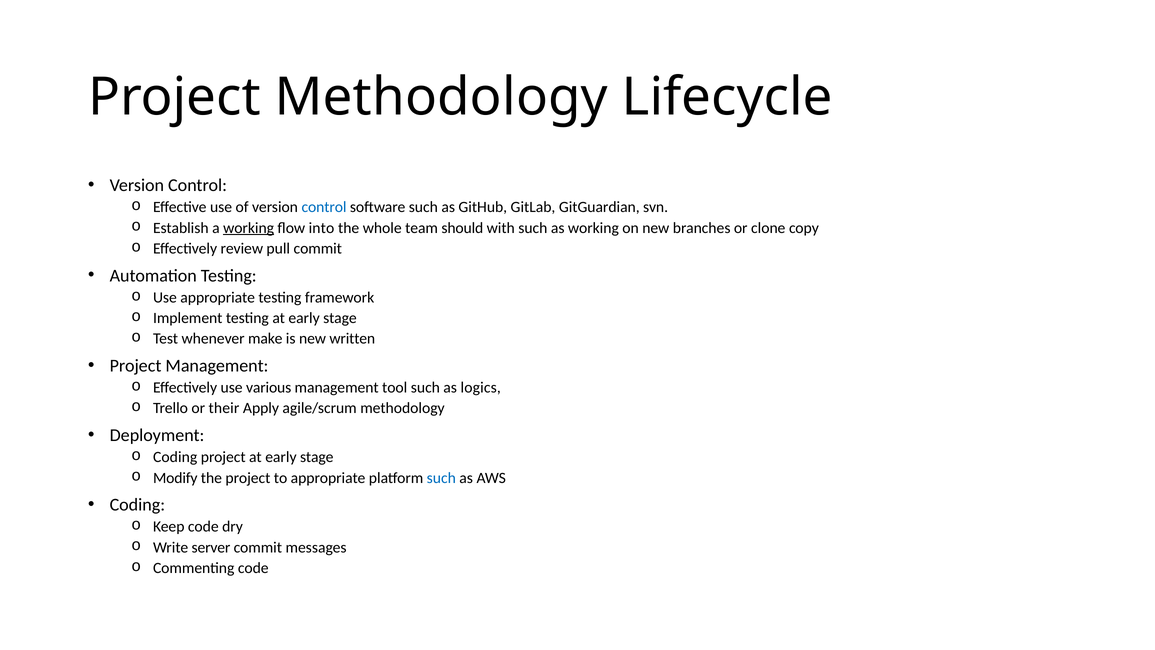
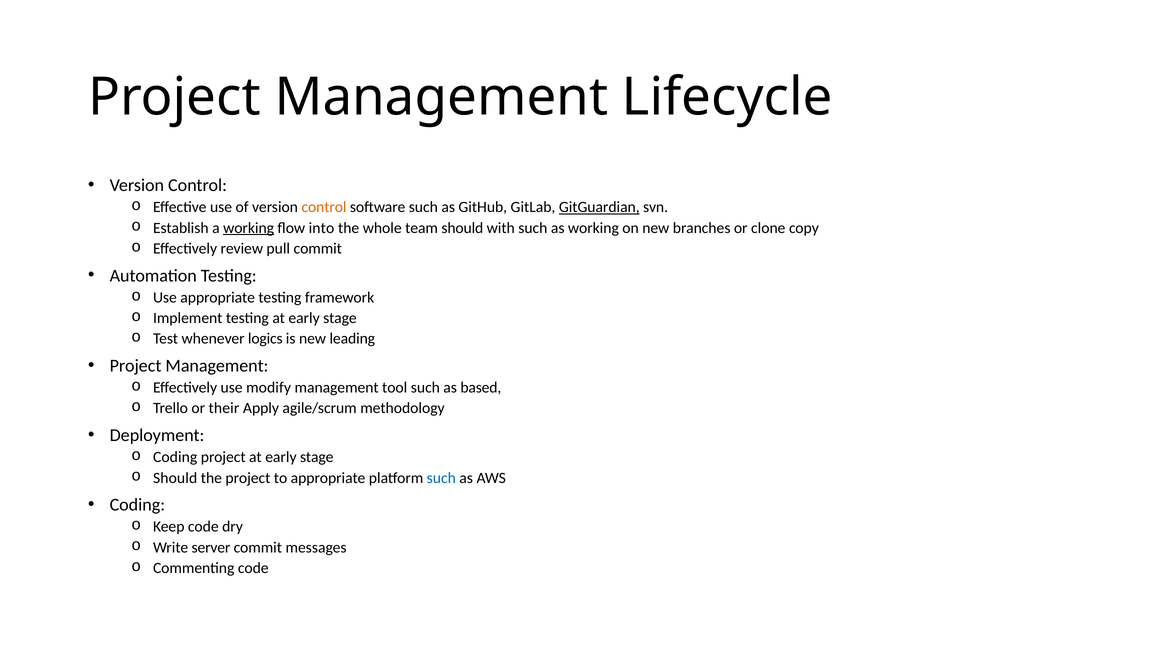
Methodology at (441, 97): Methodology -> Management
control at (324, 207) colour: blue -> orange
GitGuardian underline: none -> present
make: make -> logics
written: written -> leading
various: various -> modify
logics: logics -> based
Modify at (175, 478): Modify -> Should
